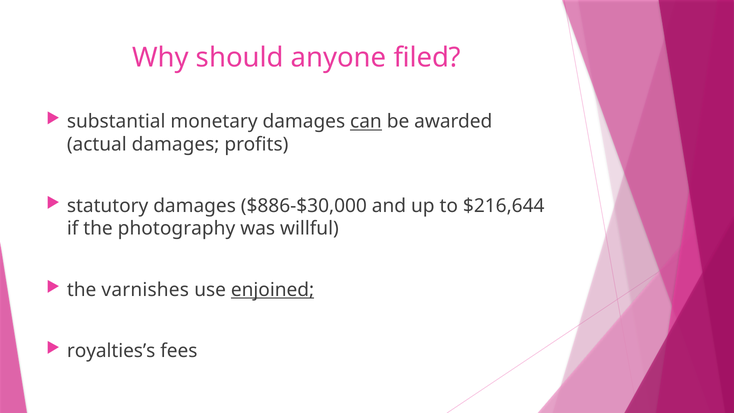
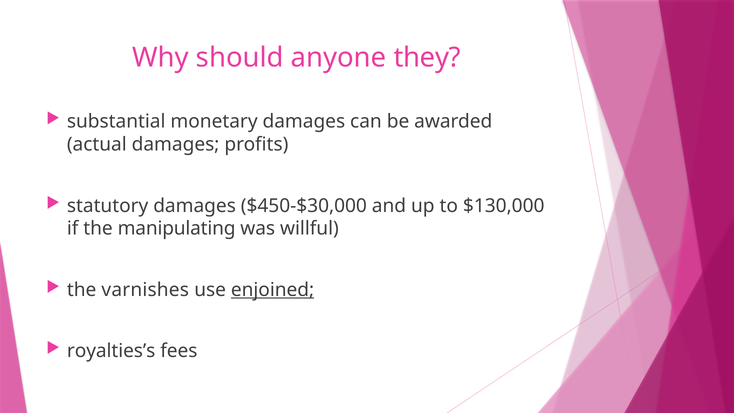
filed: filed -> they
can underline: present -> none
$886-$30,000: $886-$30,000 -> $450-$30,000
$216,644: $216,644 -> $130,000
photography: photography -> manipulating
